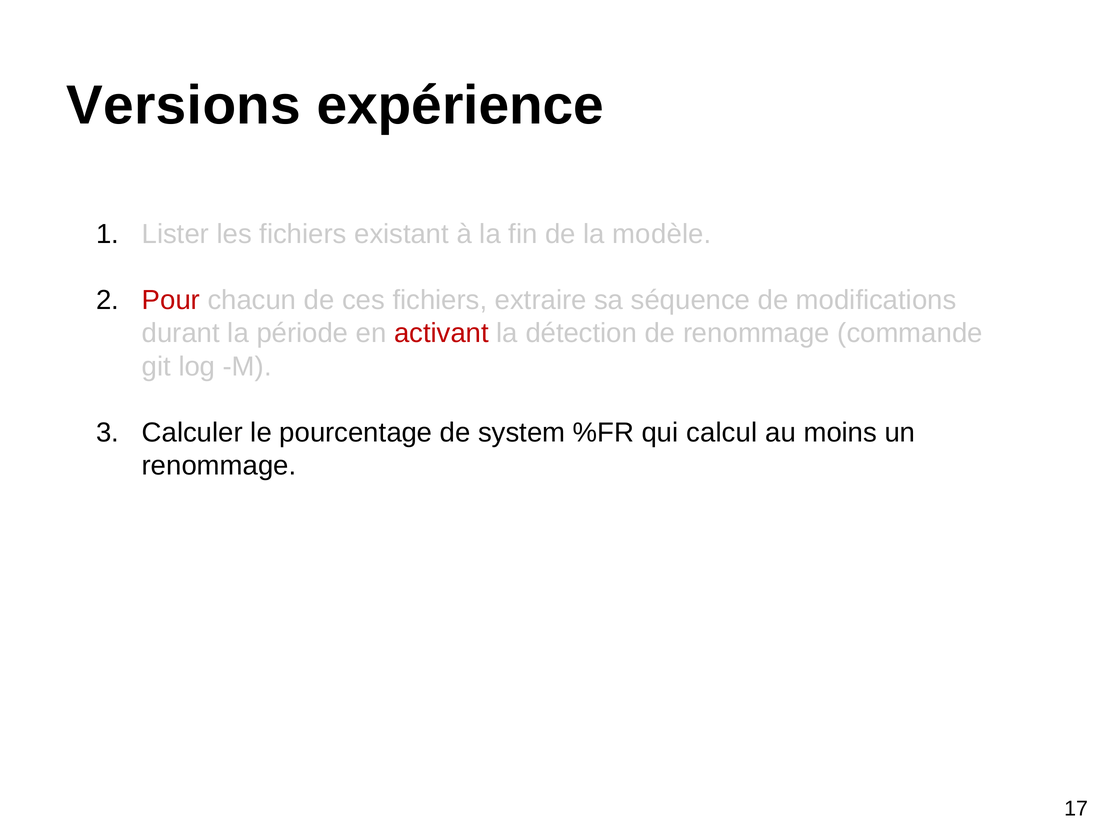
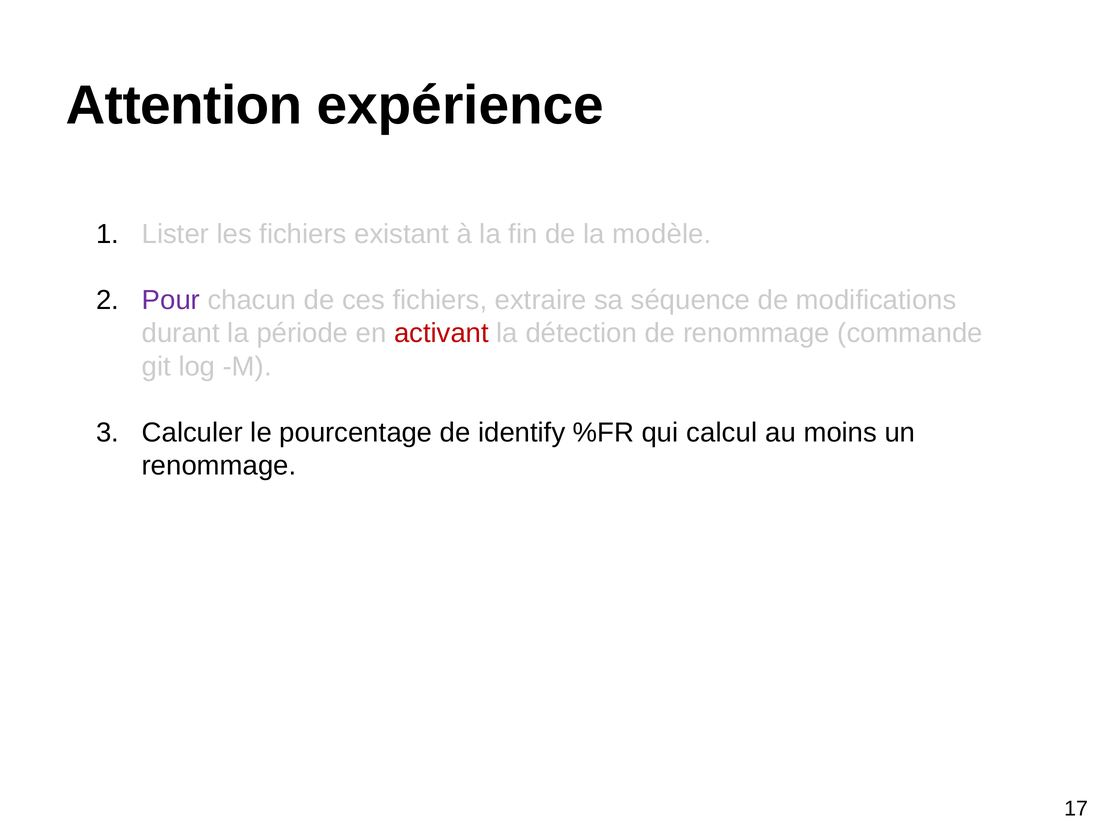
Versions: Versions -> Attention
Pour colour: red -> purple
system: system -> identify
